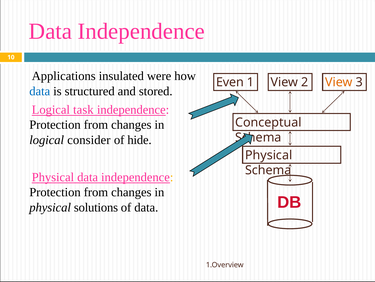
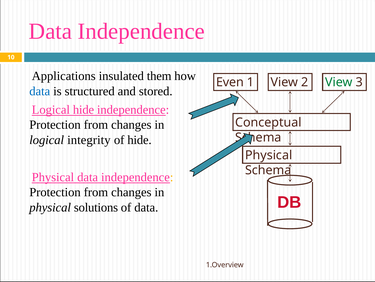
were: were -> them
View at (339, 82) colour: orange -> green
task at (83, 110): task -> hide
consider: consider -> integrity
